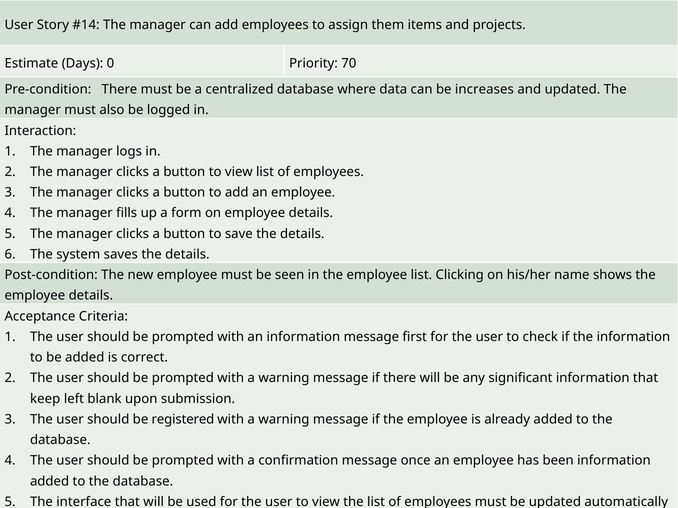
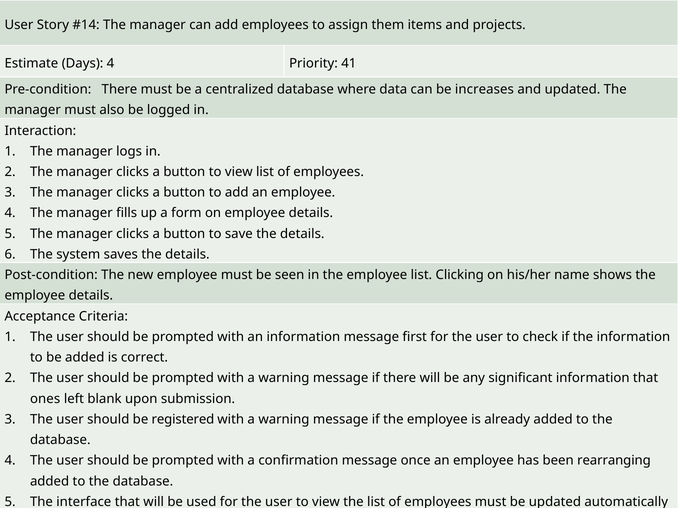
Days 0: 0 -> 4
70: 70 -> 41
keep: keep -> ones
been information: information -> rearranging
